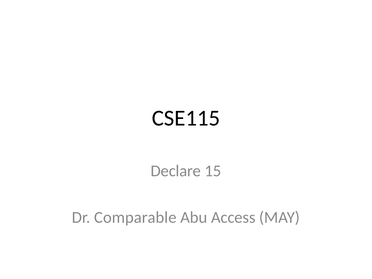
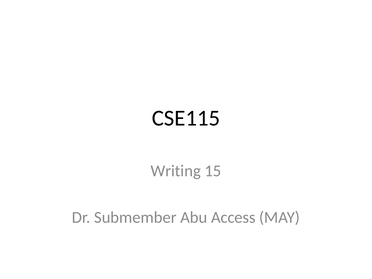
Declare: Declare -> Writing
Comparable: Comparable -> Submember
